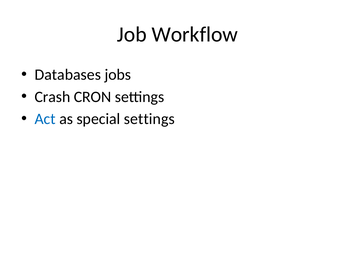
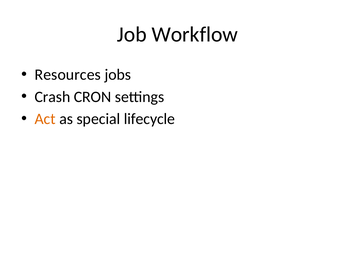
Databases: Databases -> Resources
Act colour: blue -> orange
special settings: settings -> lifecycle
